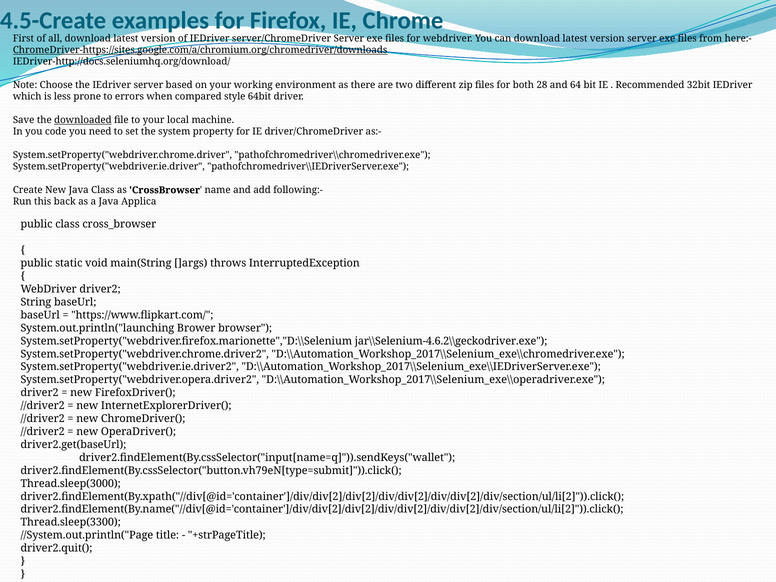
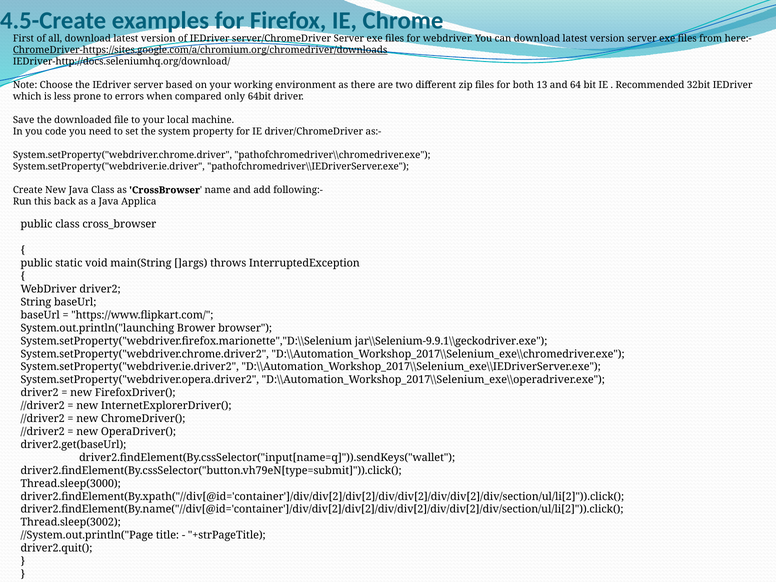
28: 28 -> 13
style: style -> only
downloaded underline: present -> none
jar\\Selenium-4.6.2\\geckodriver.exe: jar\\Selenium-4.6.2\\geckodriver.exe -> jar\\Selenium-9.9.1\\geckodriver.exe
Thread.sleep(3300: Thread.sleep(3300 -> Thread.sleep(3002
